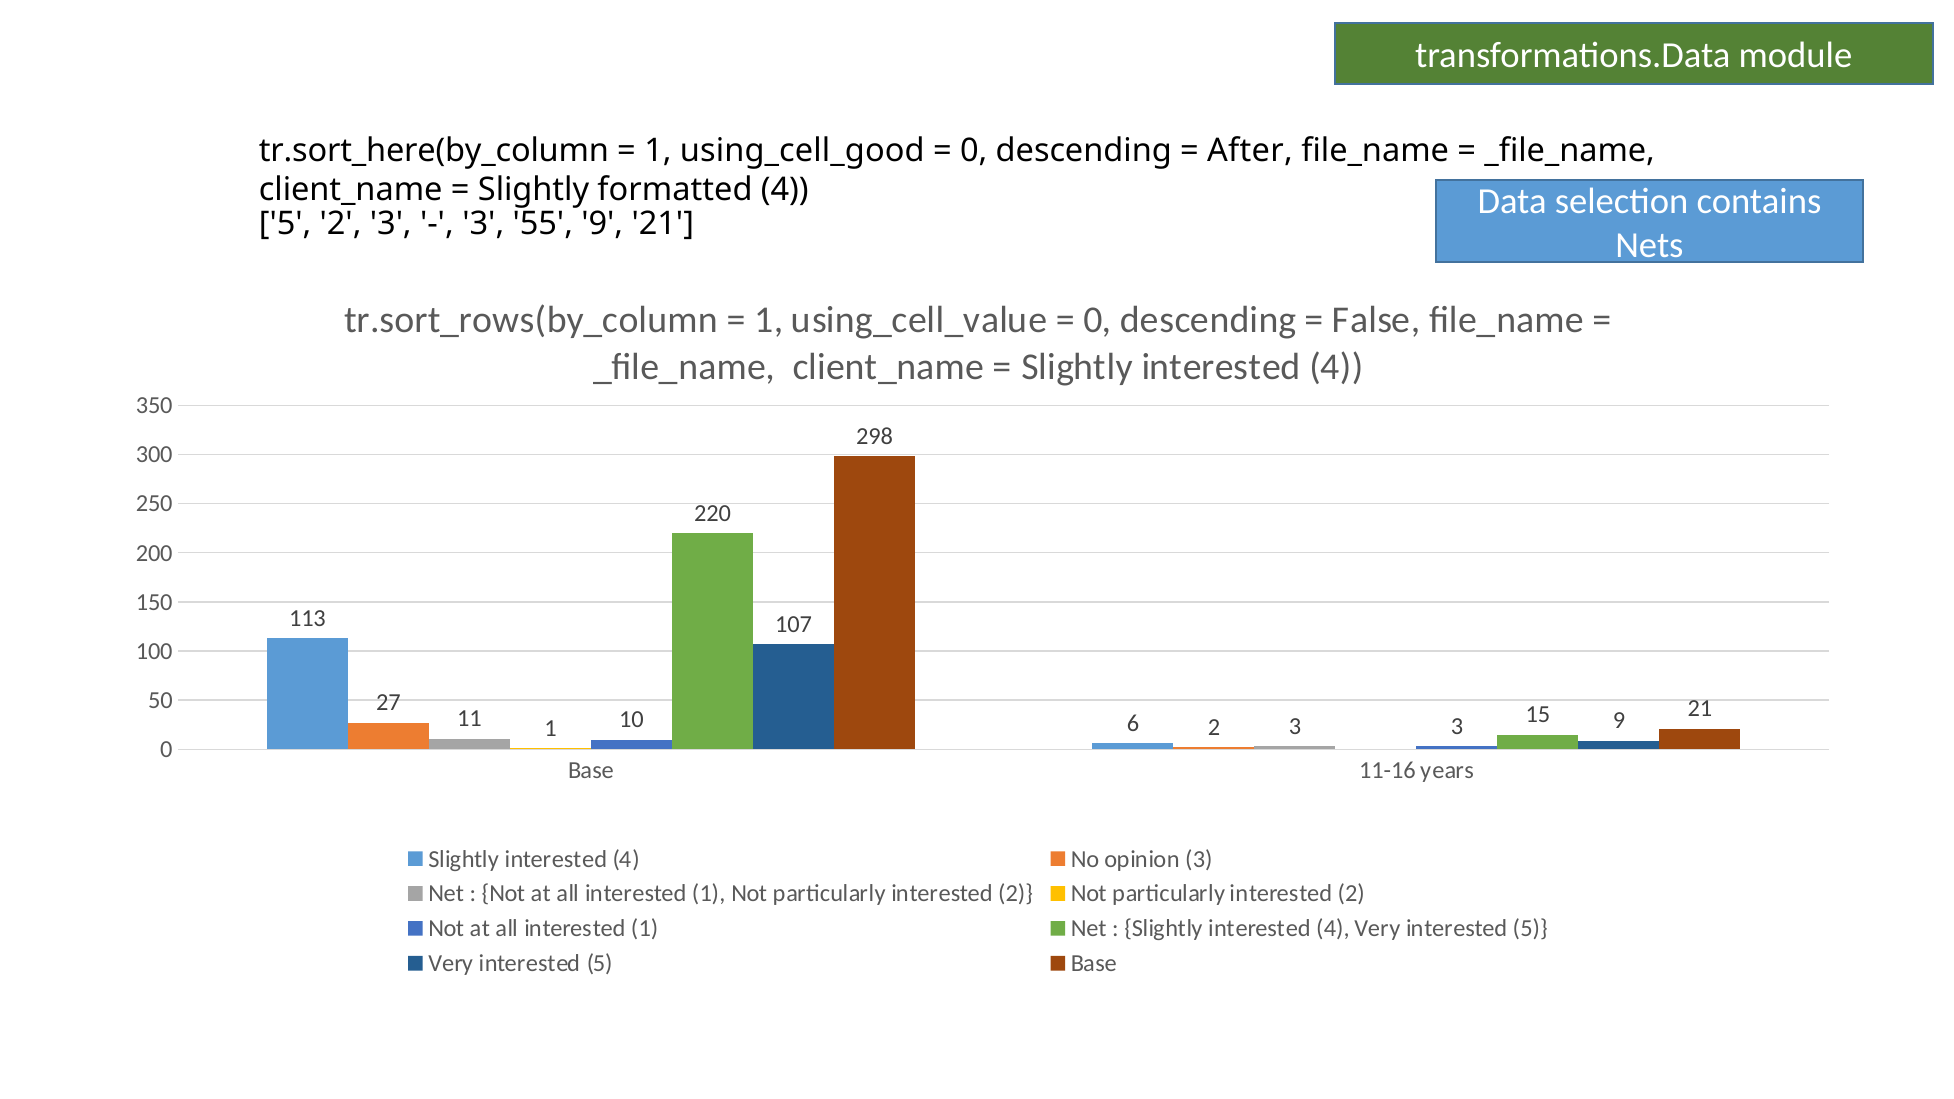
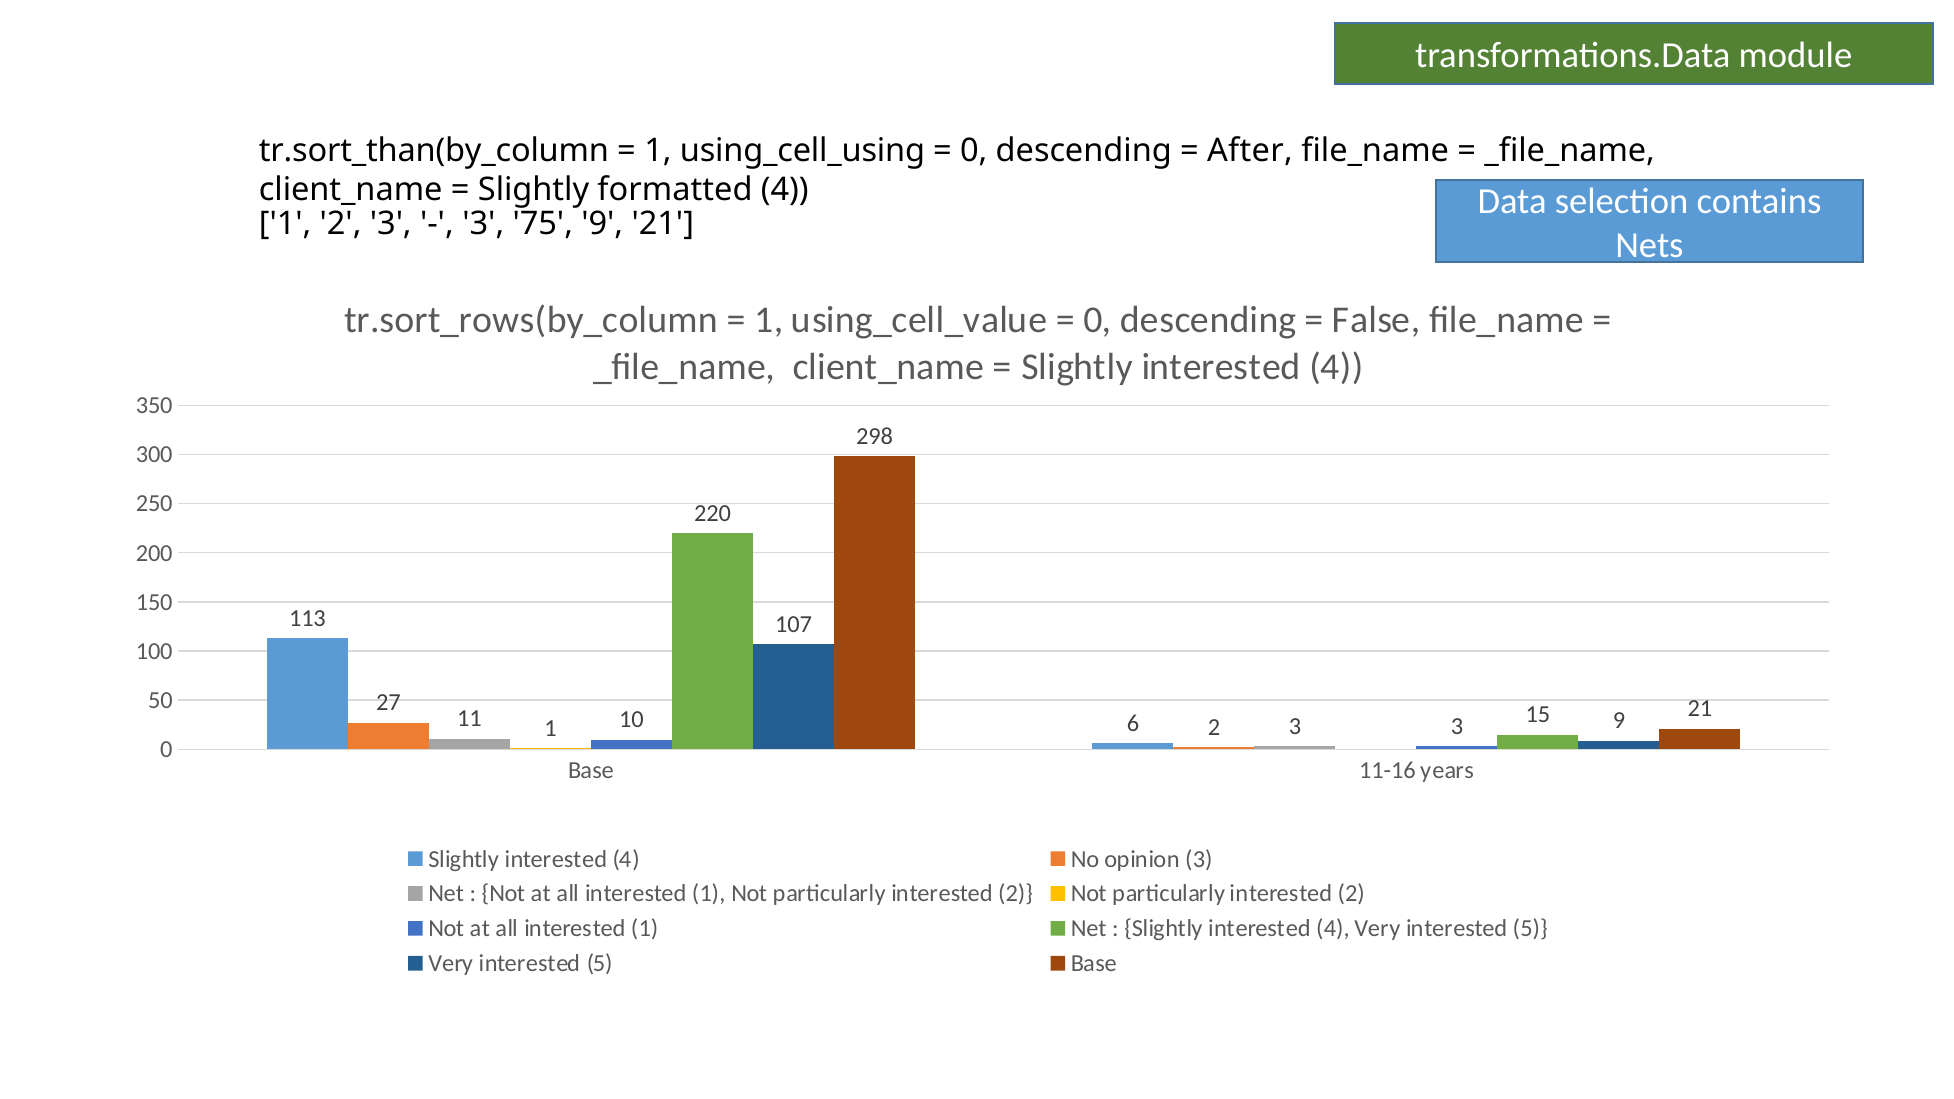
tr.sort_here(by_column: tr.sort_here(by_column -> tr.sort_than(by_column
using_cell_good: using_cell_good -> using_cell_using
5 at (285, 224): 5 -> 1
55: 55 -> 75
